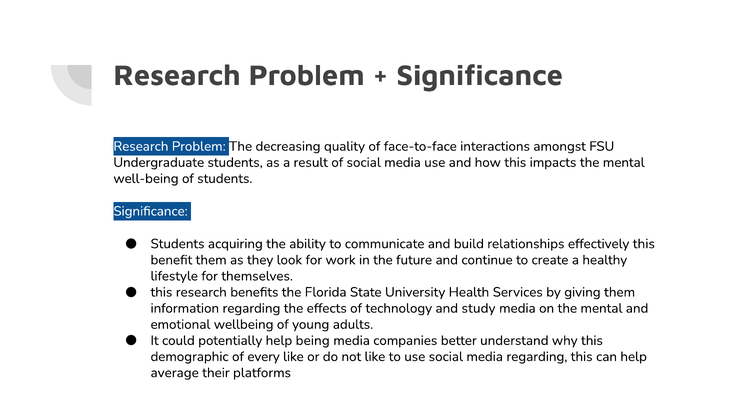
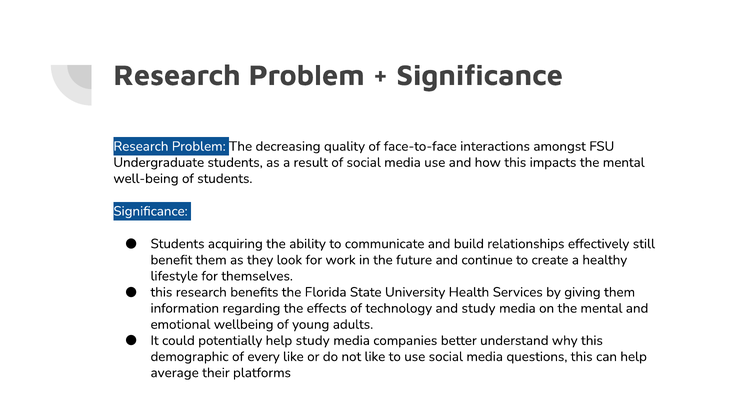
effectively this: this -> still
help being: being -> study
media regarding: regarding -> questions
